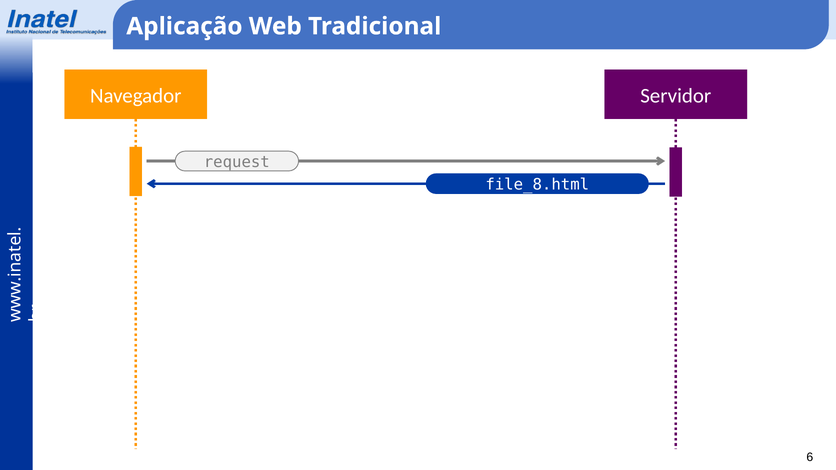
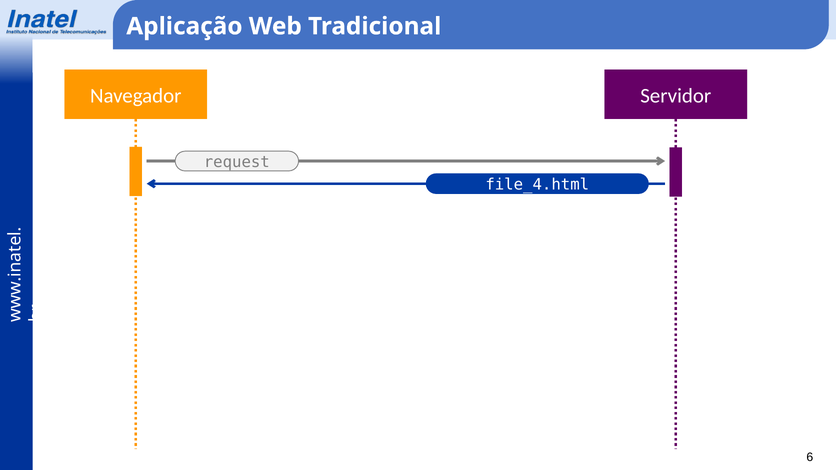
file_8.html: file_8.html -> file_4.html
